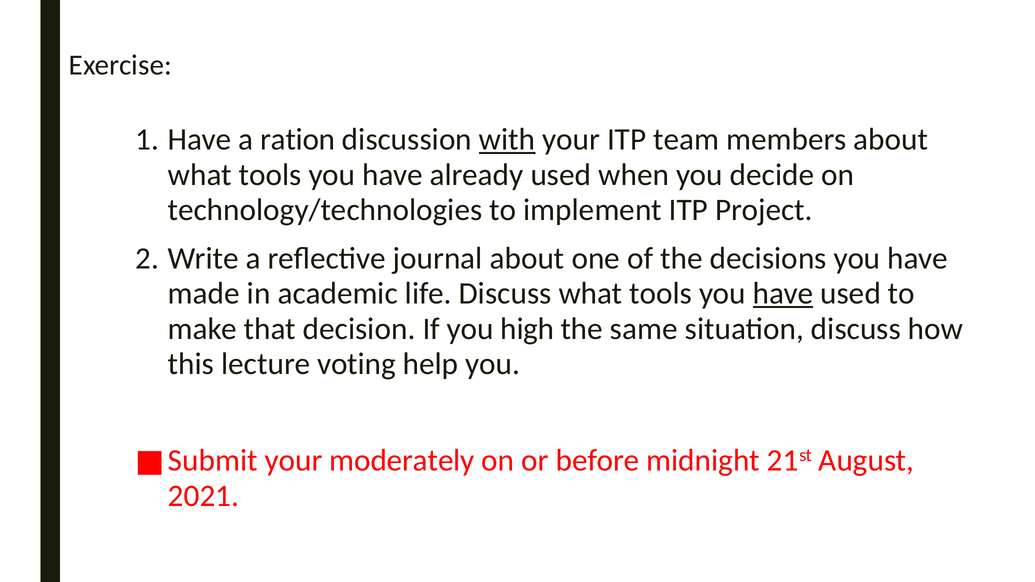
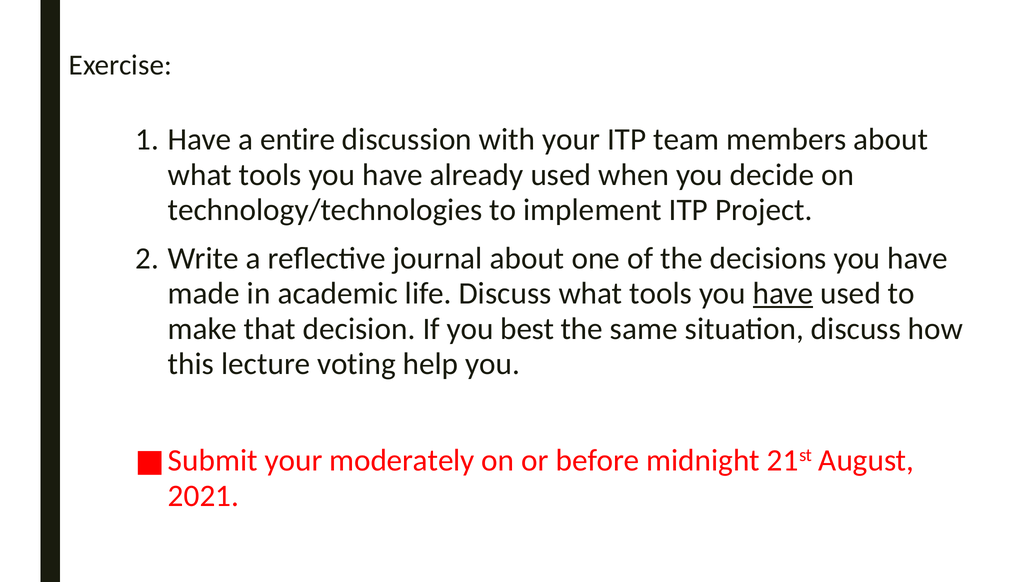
ration: ration -> entire
with underline: present -> none
high: high -> best
